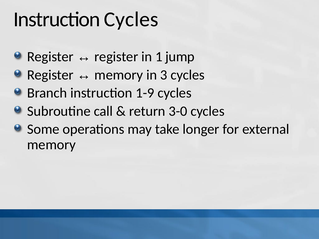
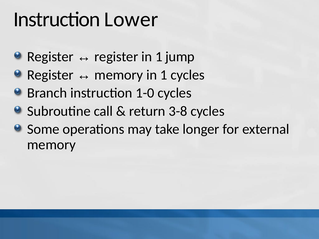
Instruction Cycles: Cycles -> Lower
memory in 3: 3 -> 1
1-9: 1-9 -> 1-0
3-0: 3-0 -> 3-8
